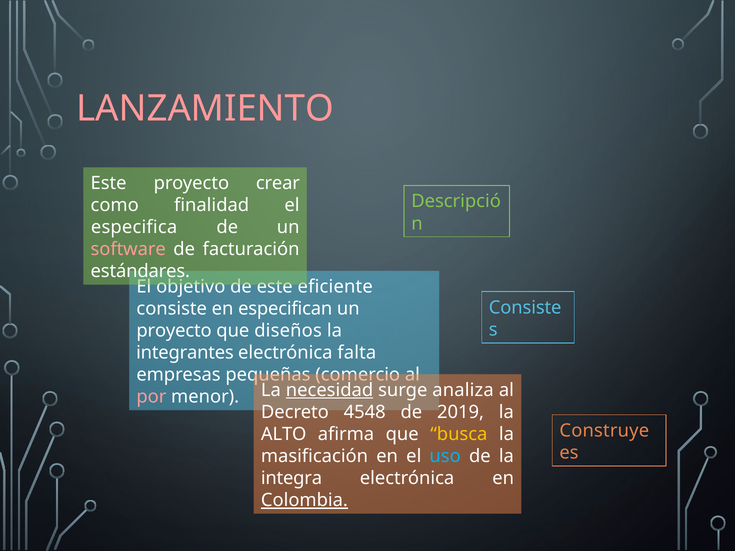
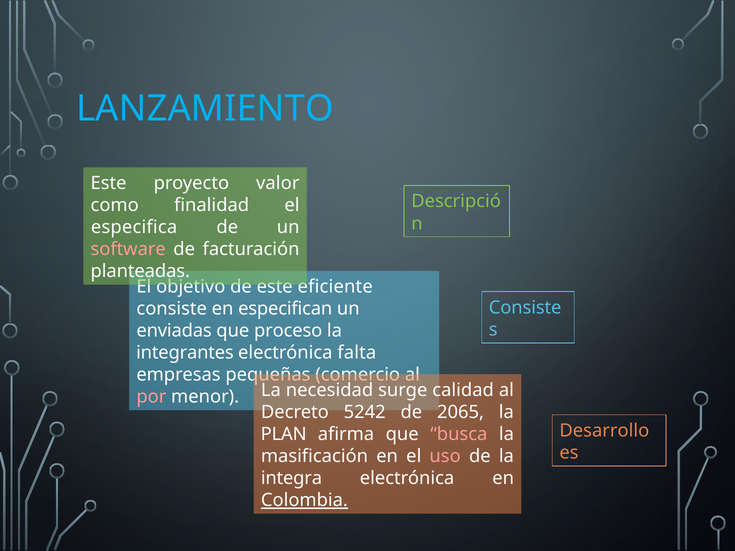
LANZAMIENTO colour: pink -> light blue
crear: crear -> valor
estándares: estándares -> planteadas
proyecto at (174, 331): proyecto -> enviadas
diseños: diseños -> proceso
necesidad underline: present -> none
analiza: analiza -> calidad
4548: 4548 -> 5242
2019: 2019 -> 2065
Construye: Construye -> Desarrollo
ALTO: ALTO -> PLAN
busca colour: yellow -> pink
uso colour: light blue -> pink
